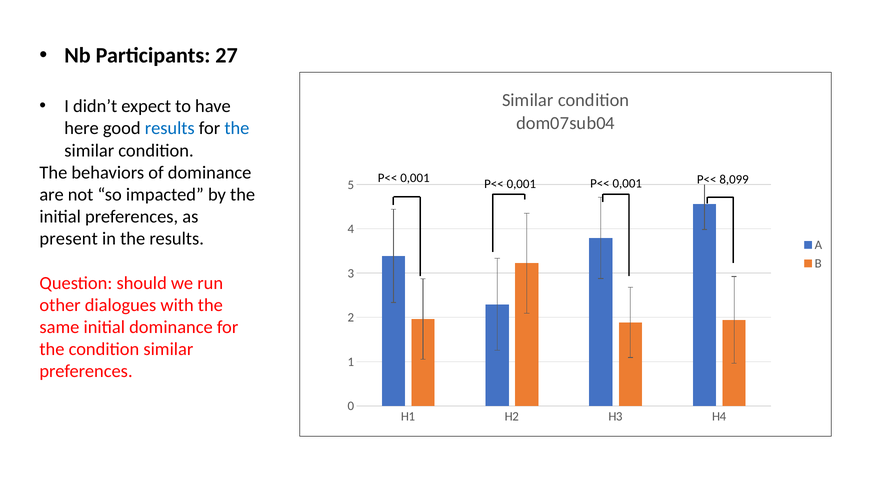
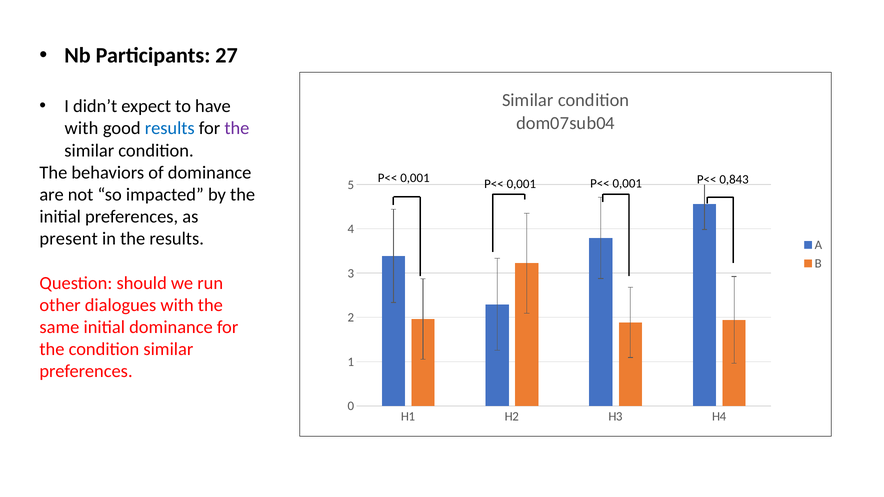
here at (82, 128): here -> with
the at (237, 128) colour: blue -> purple
8,099: 8,099 -> 0,843
